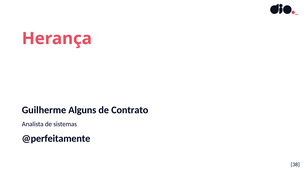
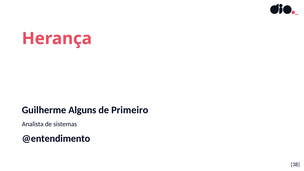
Contrato: Contrato -> Primeiro
@perfeitamente: @perfeitamente -> @entendimento
